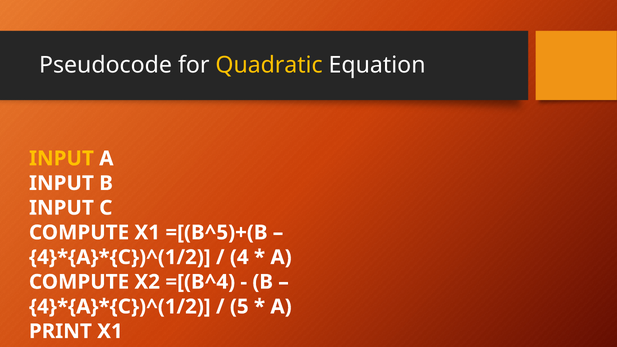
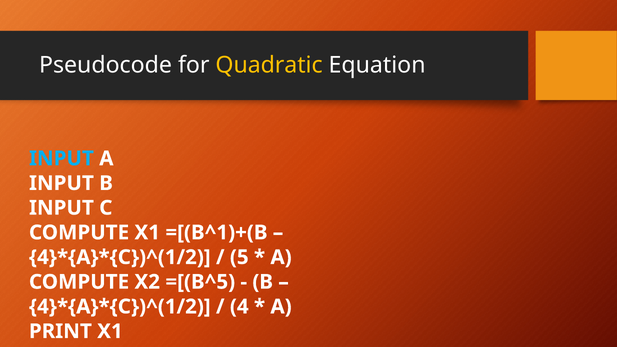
INPUT at (61, 159) colour: yellow -> light blue
=[(B^5)+(B: =[(B^5)+(B -> =[(B^1)+(B
4: 4 -> 5
=[(B^4: =[(B^4 -> =[(B^5
5: 5 -> 4
